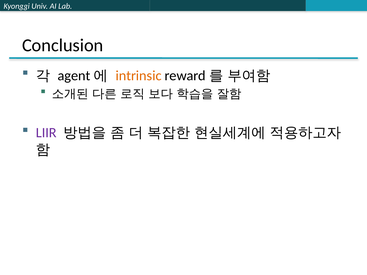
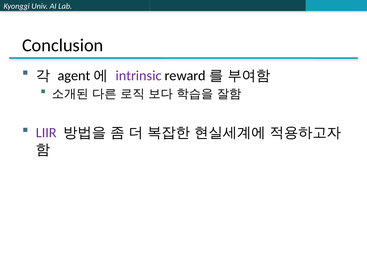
intrinsic colour: orange -> purple
